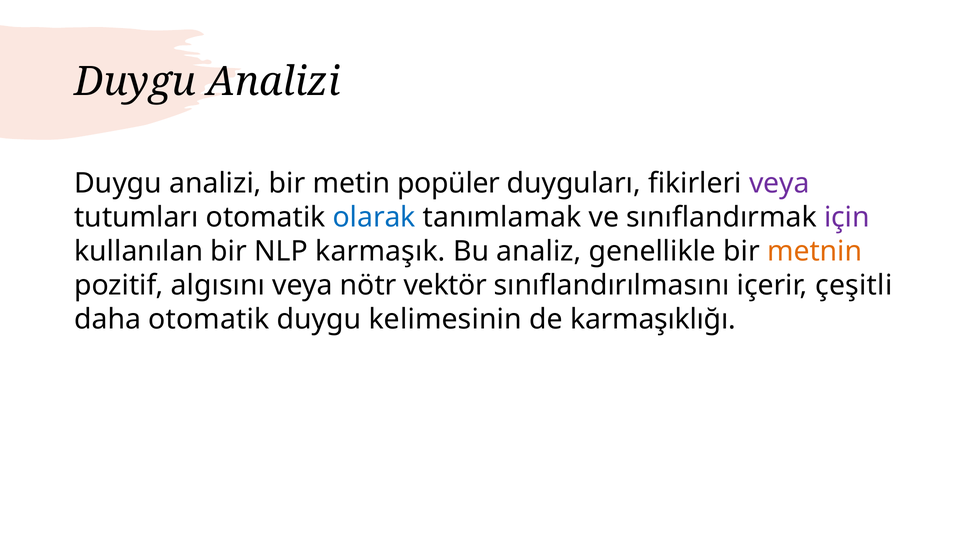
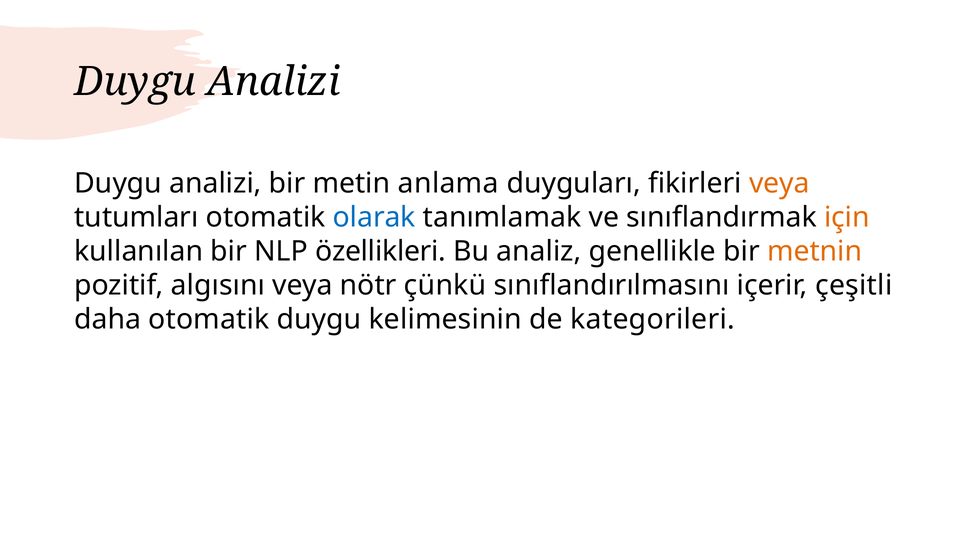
popüler: popüler -> anlama
veya at (779, 183) colour: purple -> orange
için colour: purple -> orange
karmaşık: karmaşık -> özellikleri
vektör: vektör -> çünkü
karmaşıklığı: karmaşıklığı -> kategorileri
